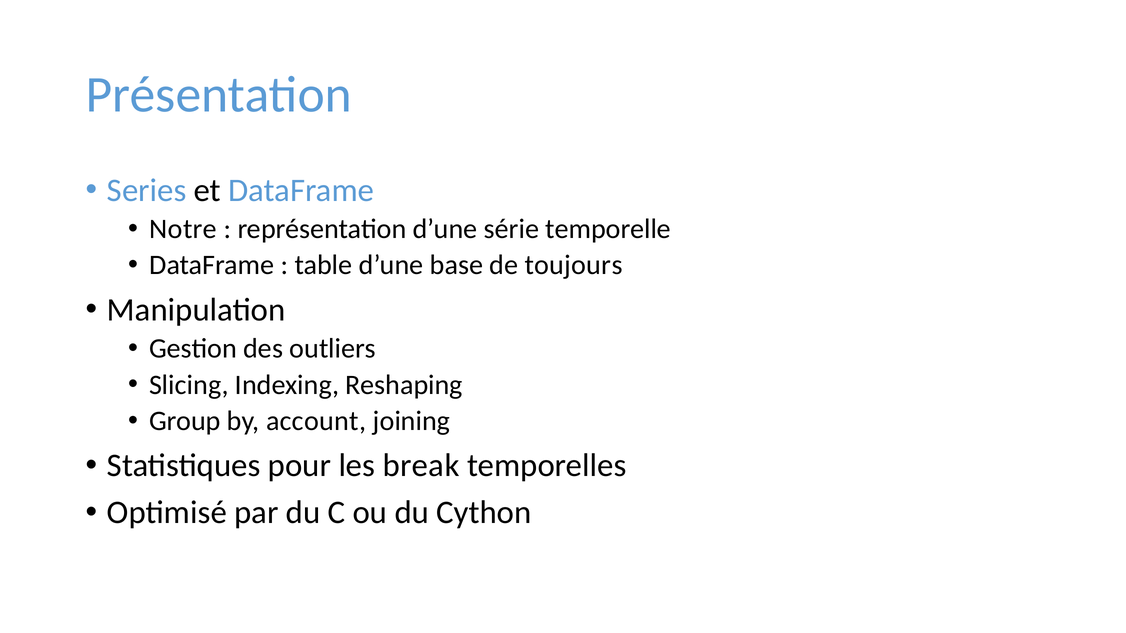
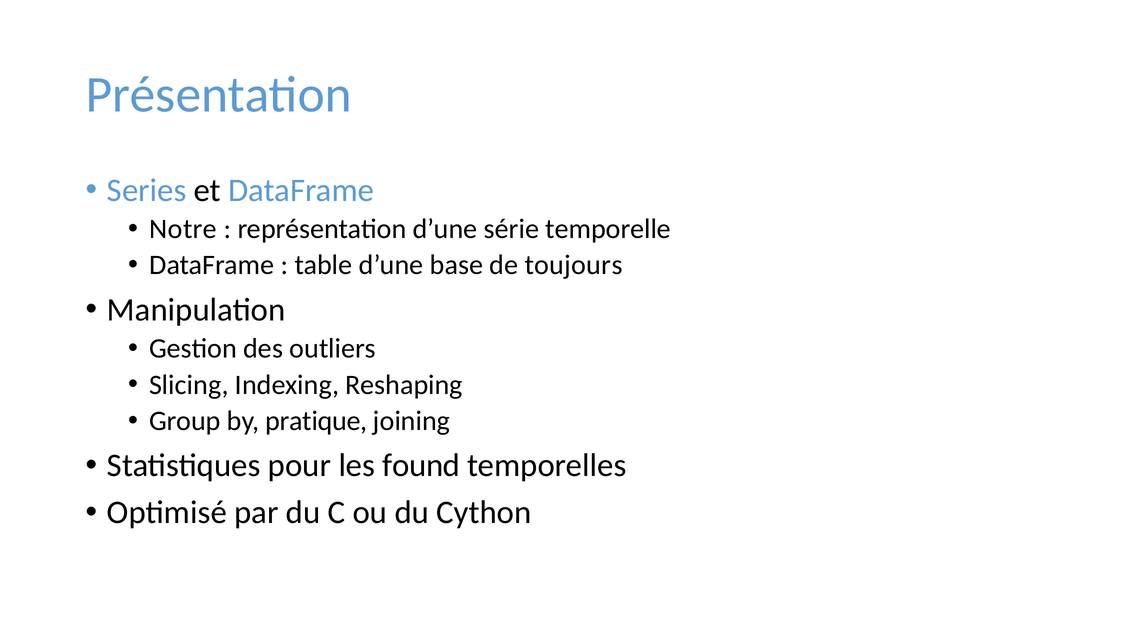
account: account -> pratique
break: break -> found
